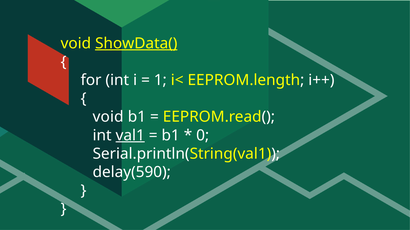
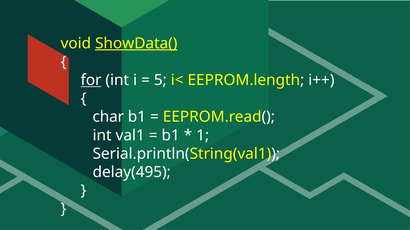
for underline: none -> present
1: 1 -> 5
void at (108, 117): void -> char
val1 underline: present -> none
0: 0 -> 1
delay(590: delay(590 -> delay(495
